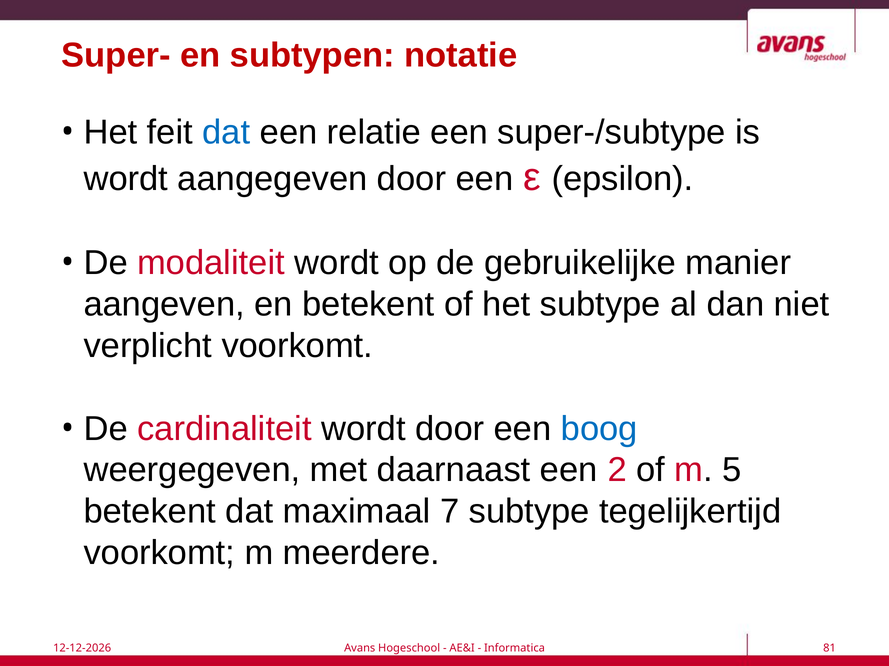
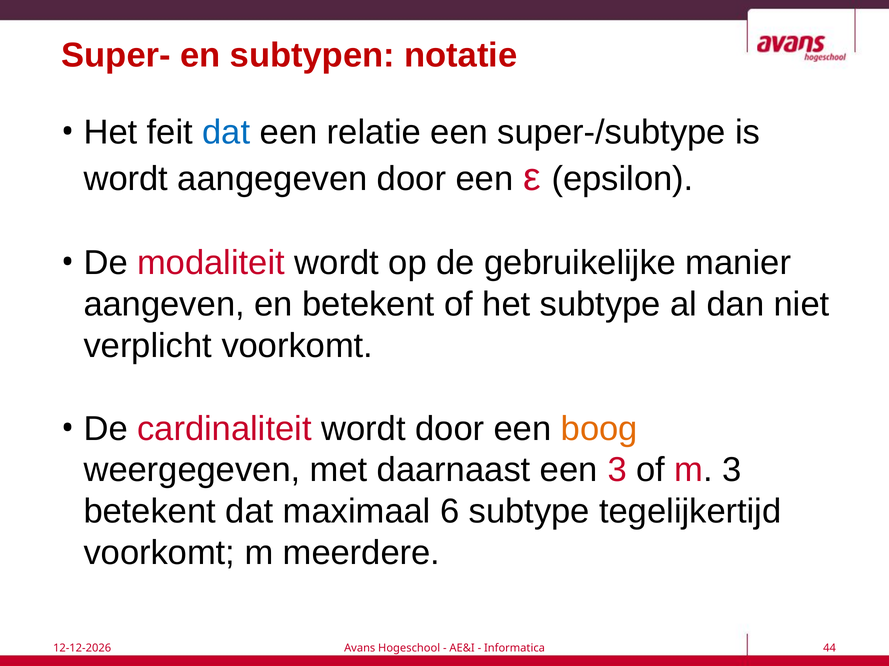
boog colour: blue -> orange
een 2: 2 -> 3
m 5: 5 -> 3
7: 7 -> 6
81: 81 -> 44
